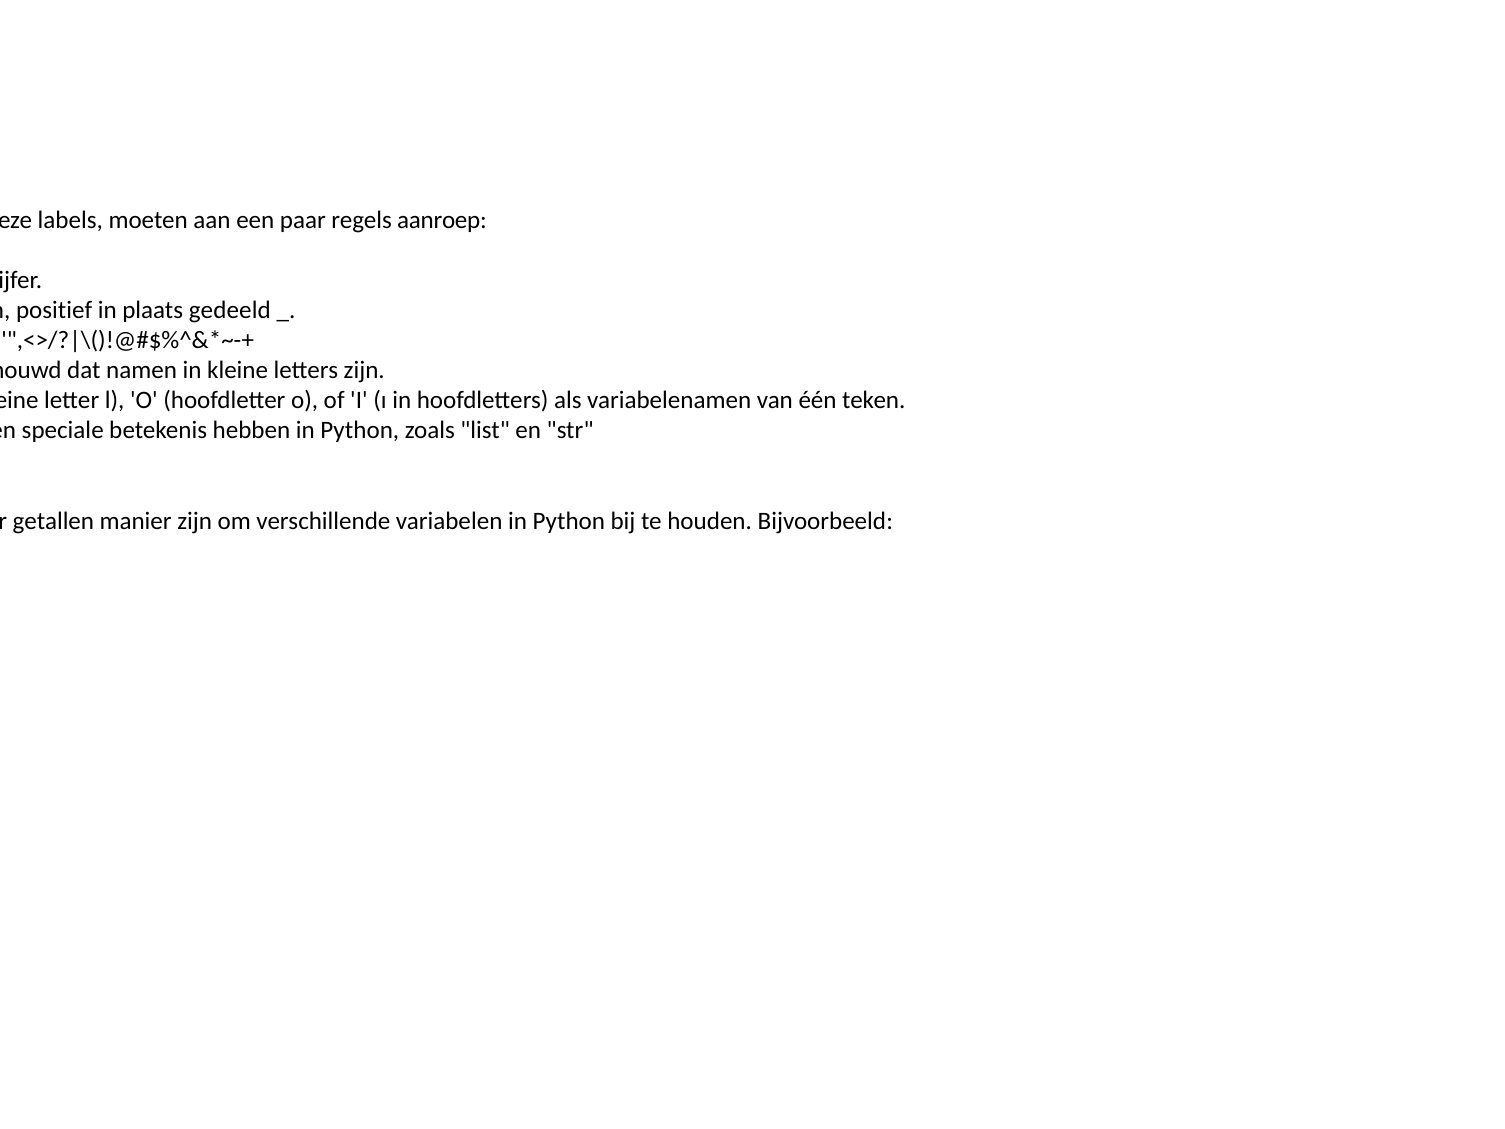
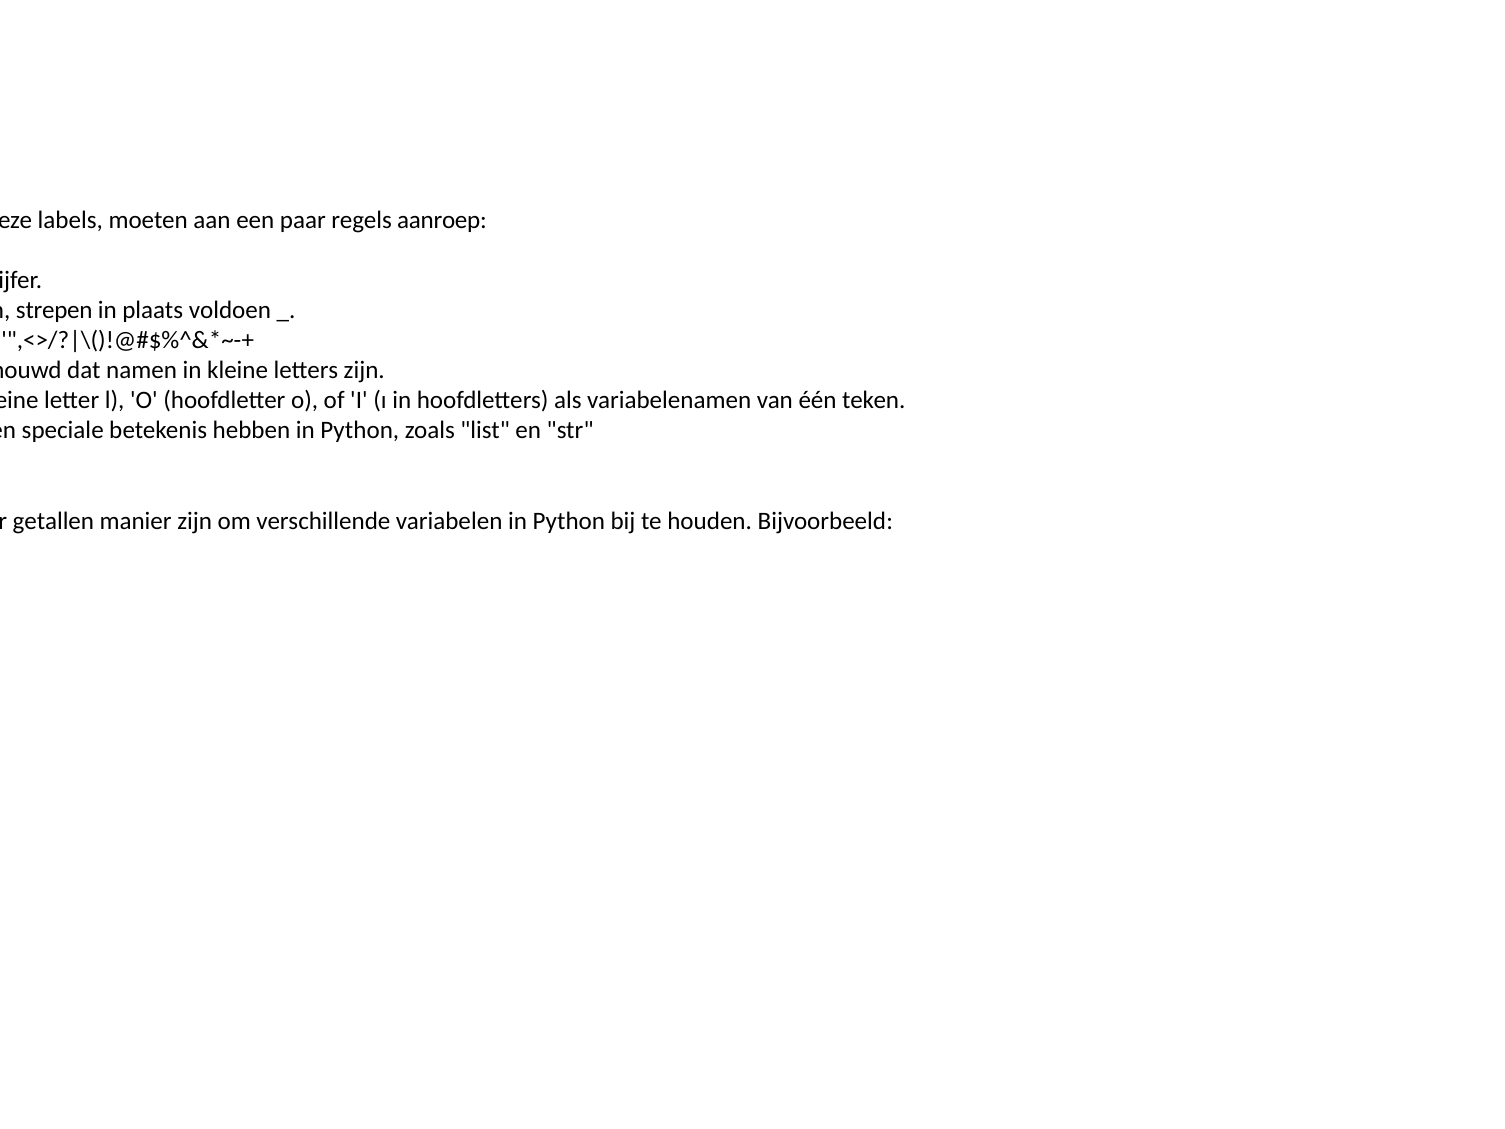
positief: positief -> strepen
gedeeld: gedeeld -> voldoen
